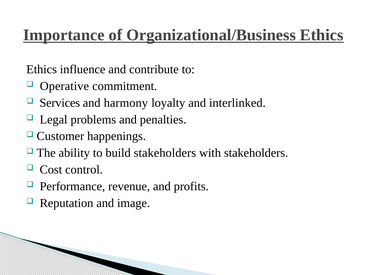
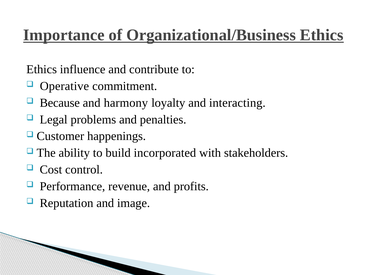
Services: Services -> Because
interlinked: interlinked -> interacting
build stakeholders: stakeholders -> incorporated
